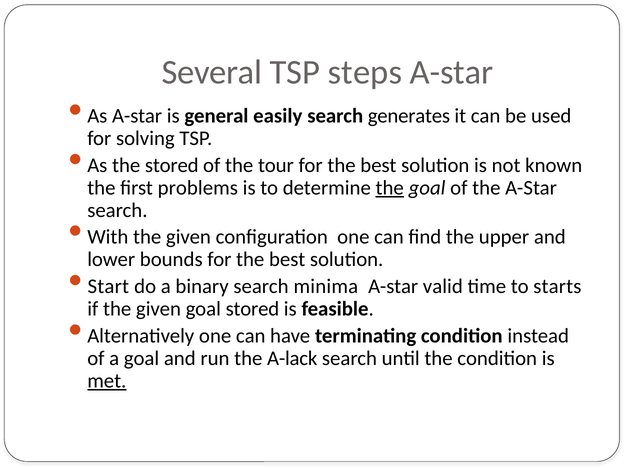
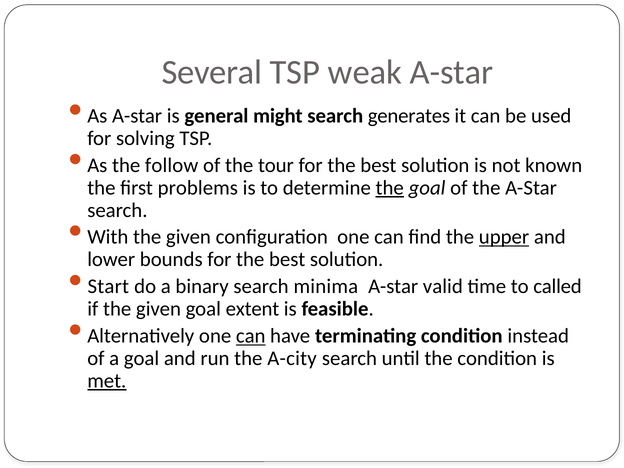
steps: steps -> weak
easily: easily -> might
the stored: stored -> follow
upper underline: none -> present
starts: starts -> called
goal stored: stored -> extent
can at (251, 336) underline: none -> present
A-lack: A-lack -> A-city
